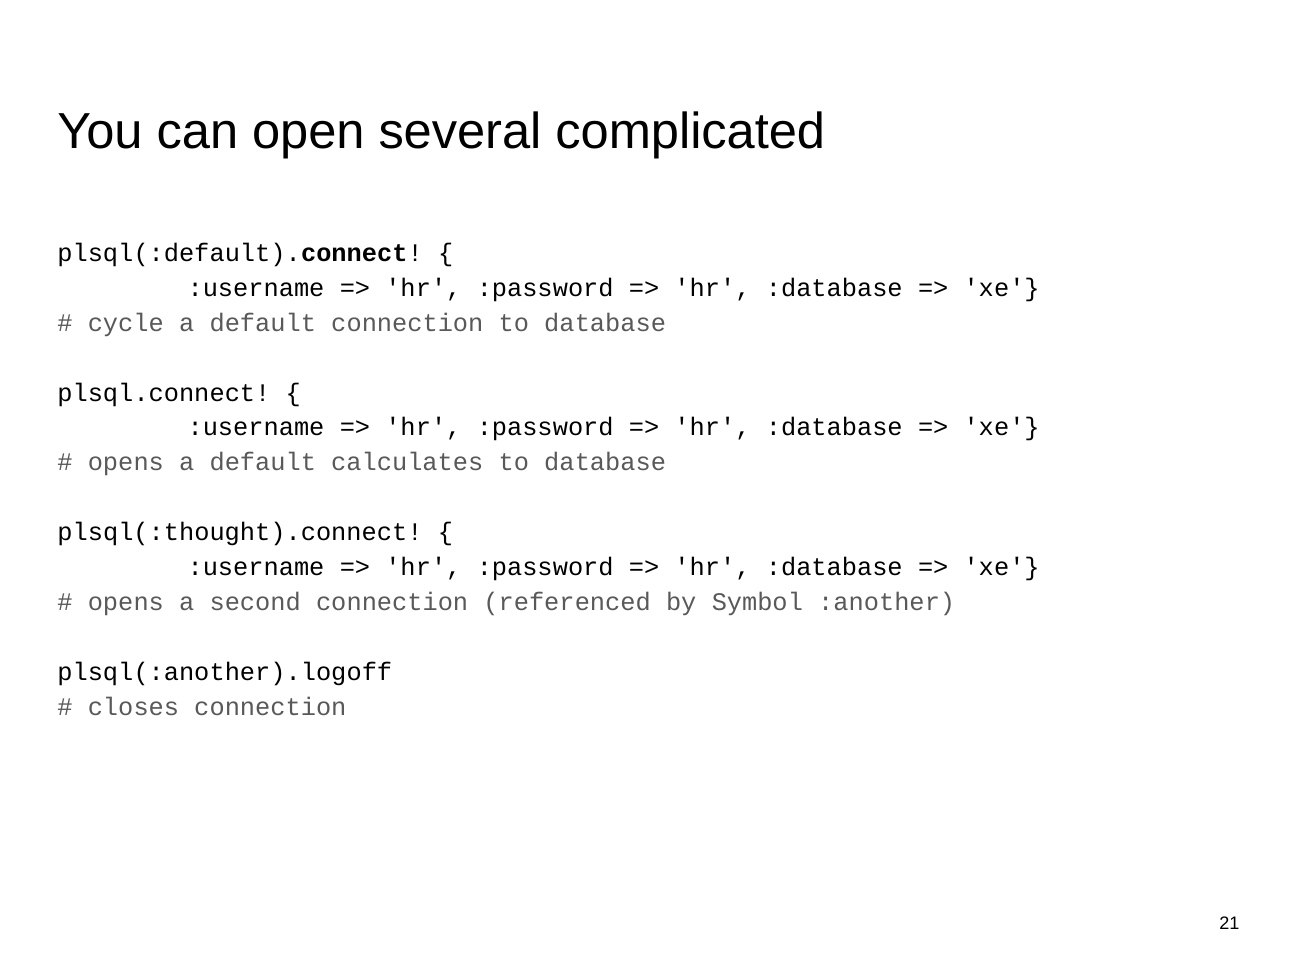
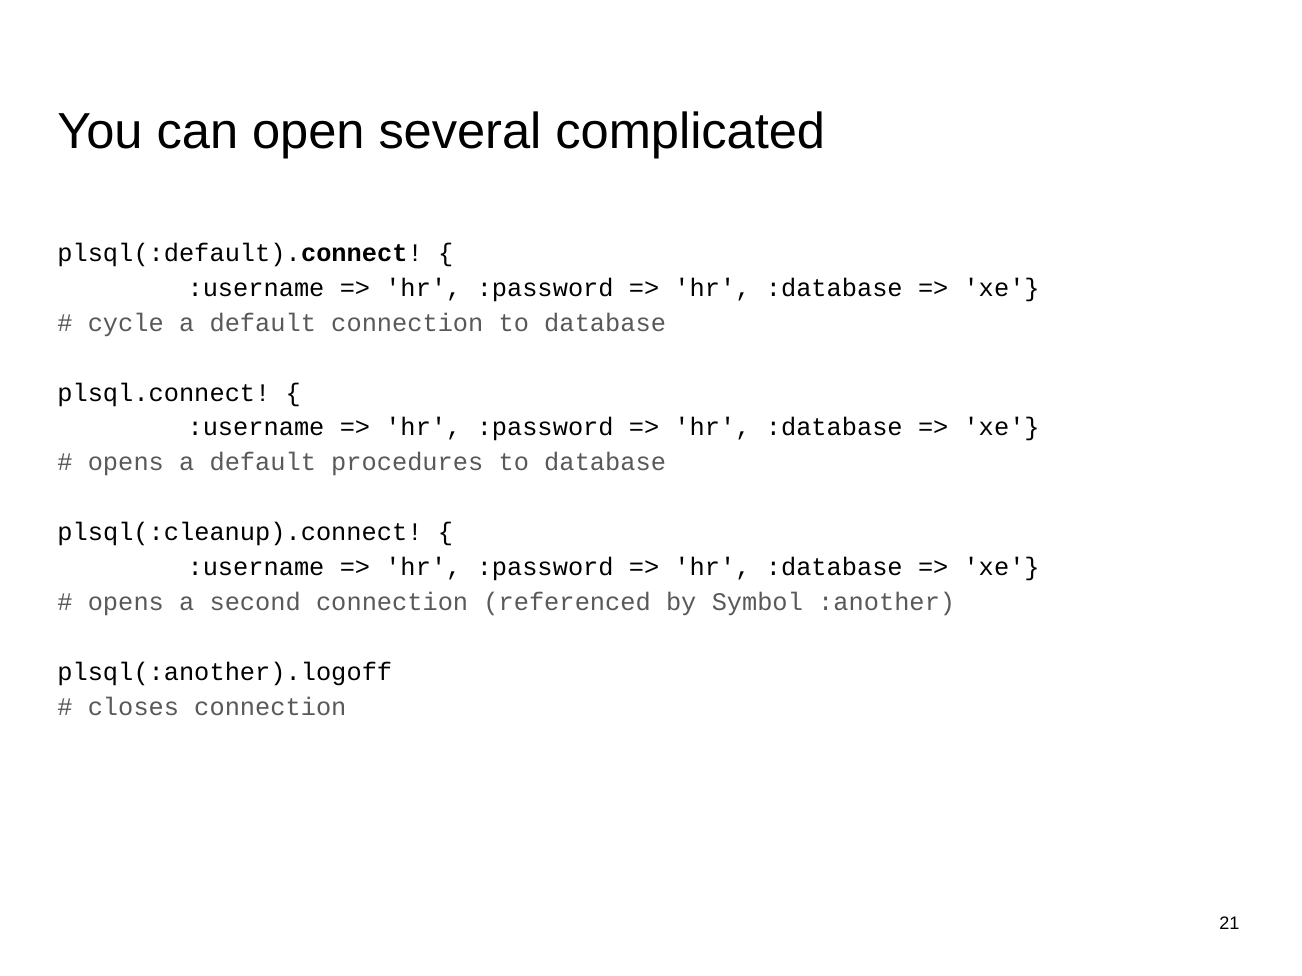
calculates: calculates -> procedures
plsql(:thought).connect: plsql(:thought).connect -> plsql(:cleanup).connect
